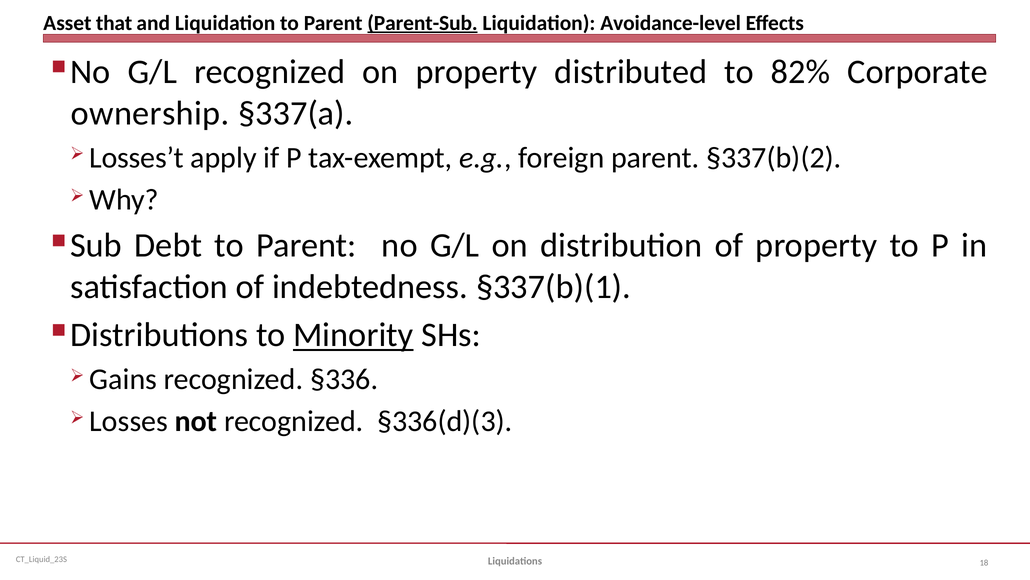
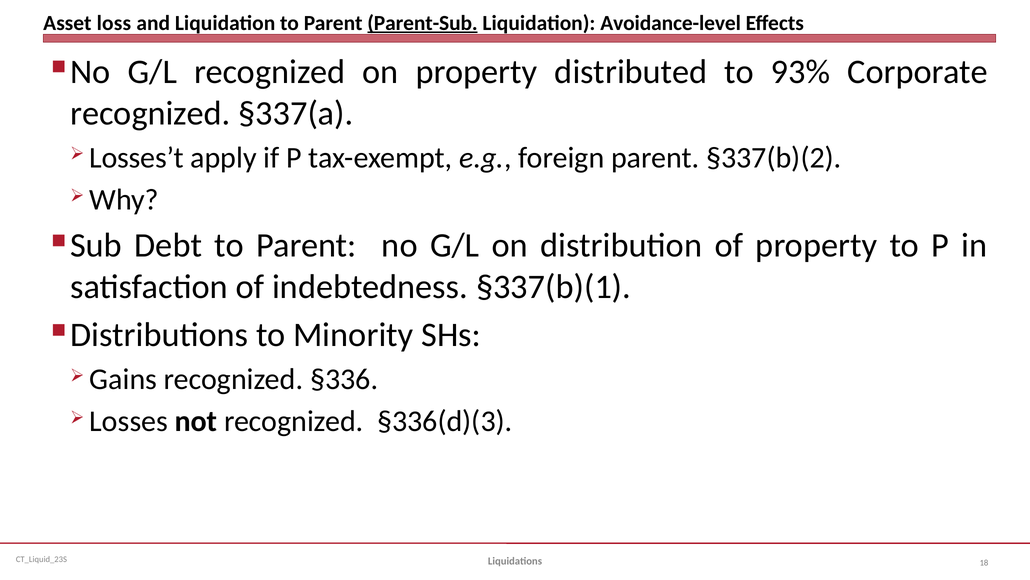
that: that -> loss
82%: 82% -> 93%
ownership at (150, 113): ownership -> recognized
Minority underline: present -> none
